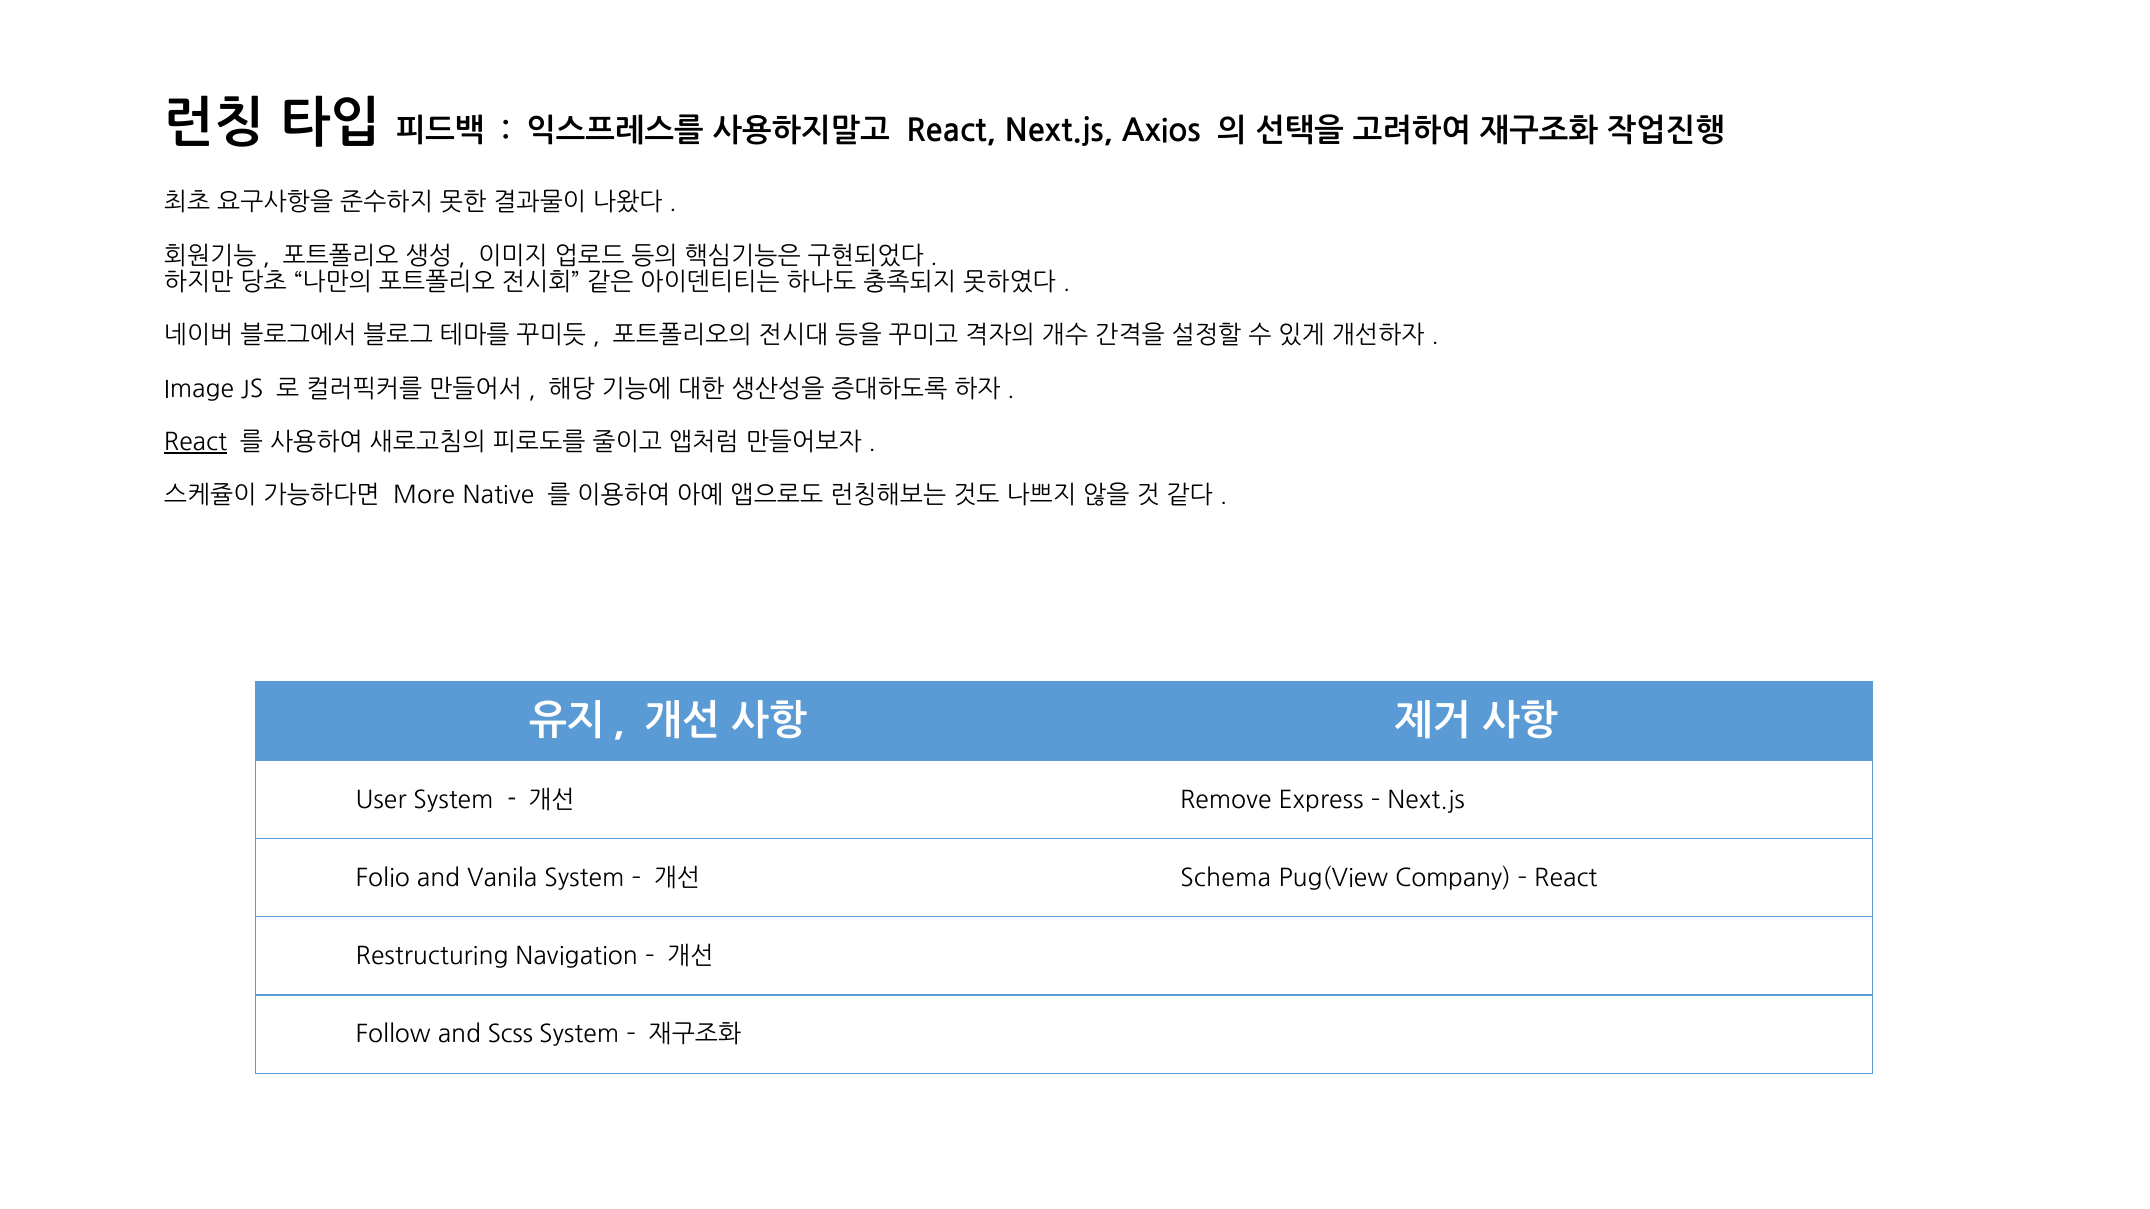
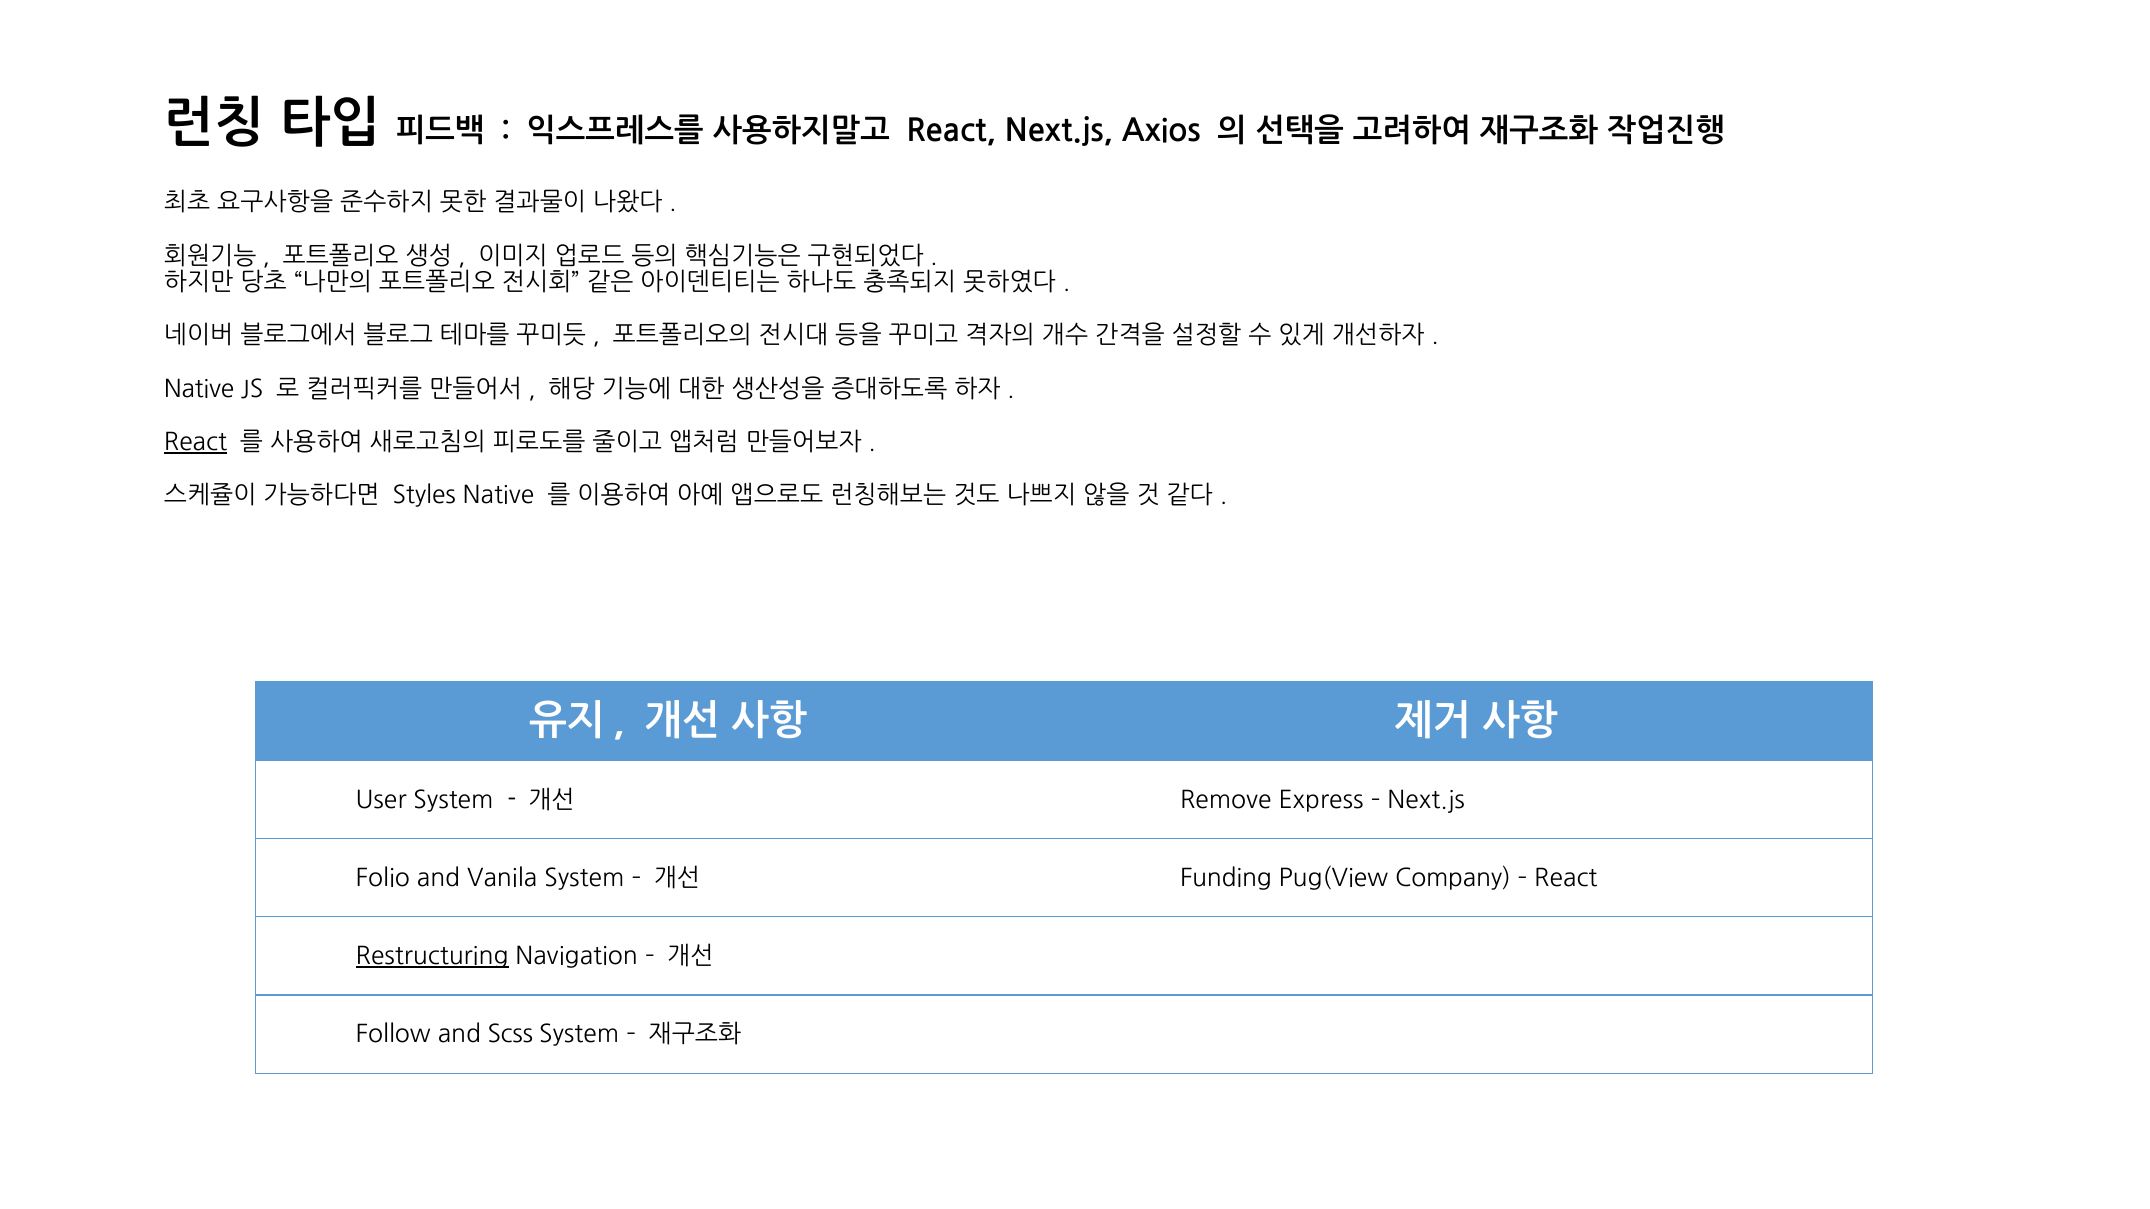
Image at (199, 389): Image -> Native
More: More -> Styles
Schema: Schema -> Funding
Restructuring underline: none -> present
